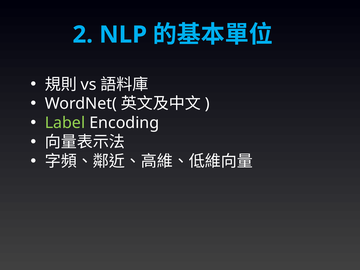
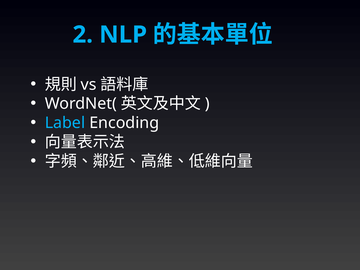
Label colour: light green -> light blue
